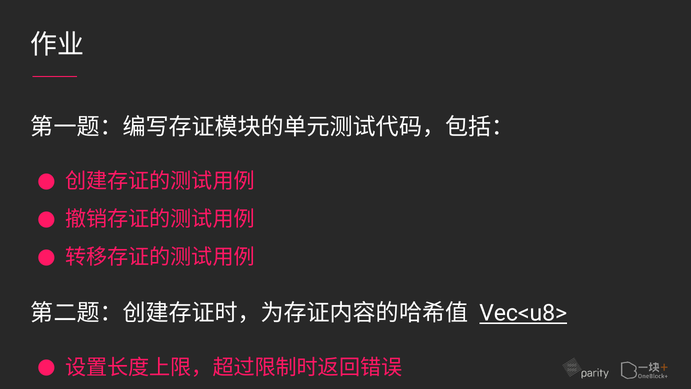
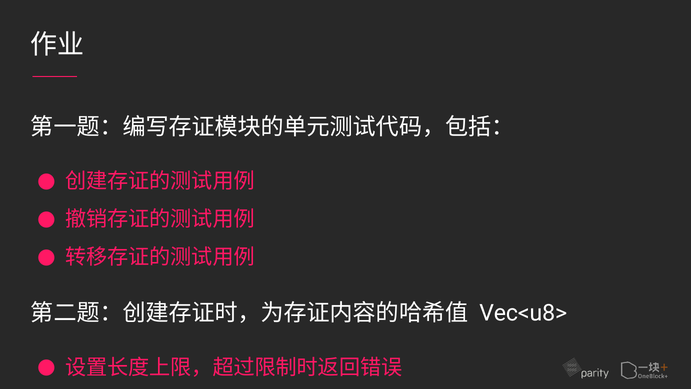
Vec<u8> underline: present -> none
